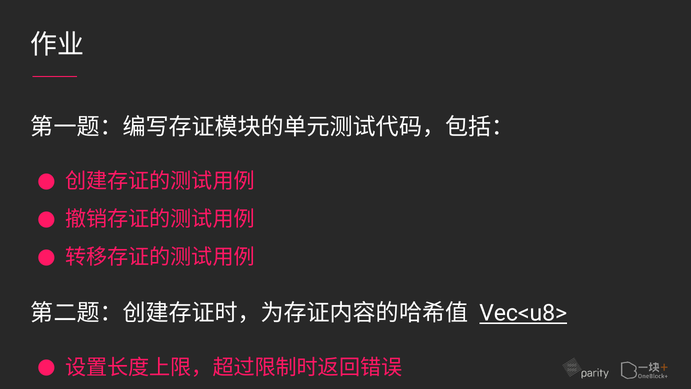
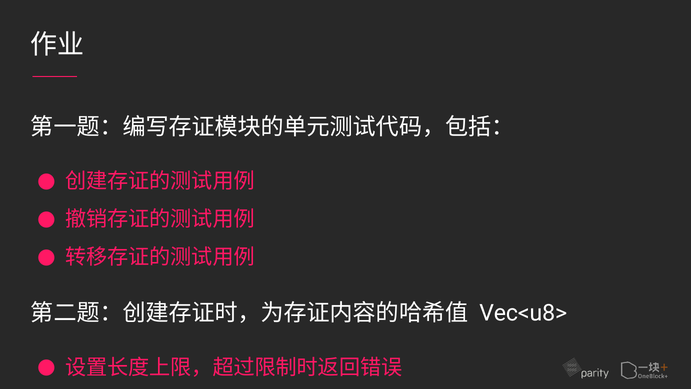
Vec<u8> underline: present -> none
